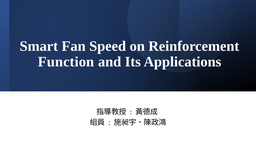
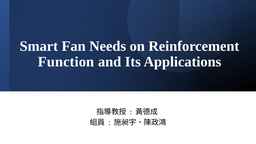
Speed: Speed -> Needs
